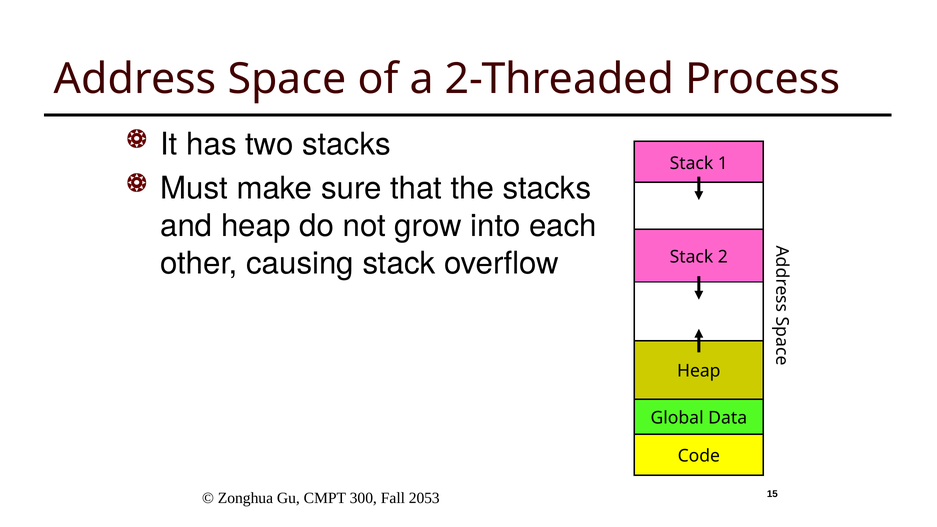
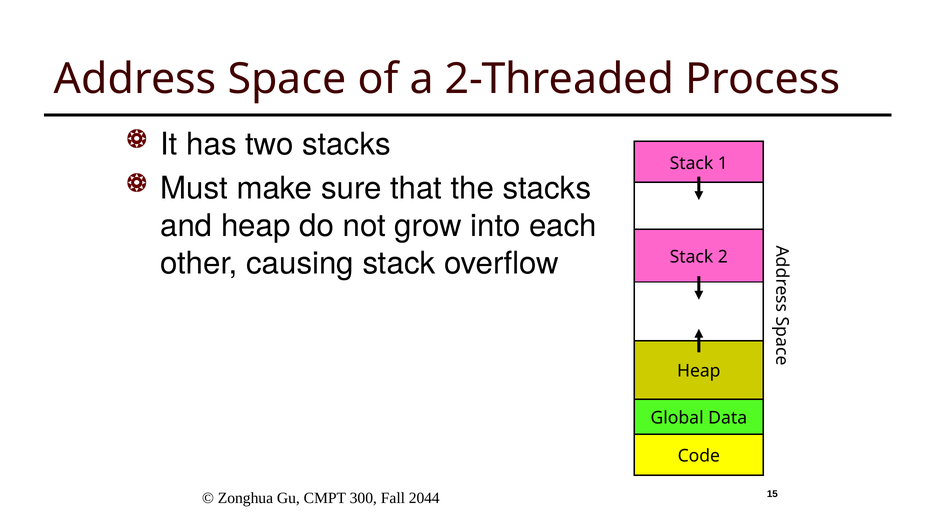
2053: 2053 -> 2044
